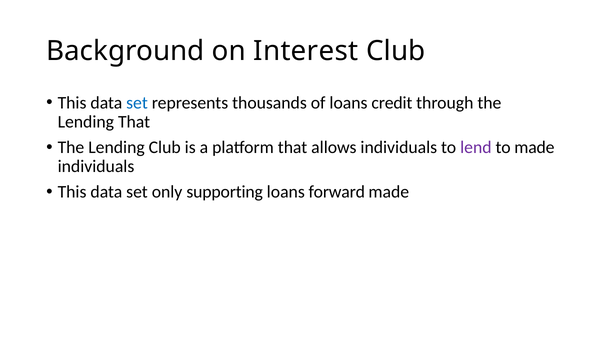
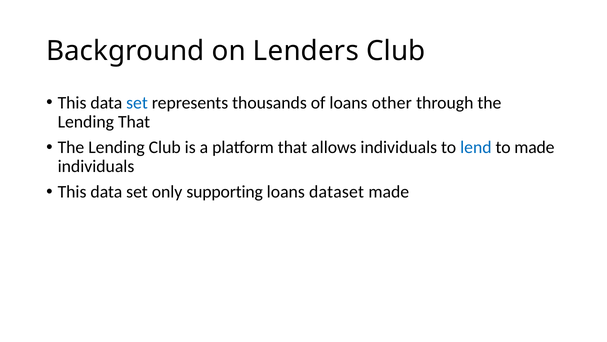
Interest: Interest -> Lenders
credit: credit -> other
lend colour: purple -> blue
forward: forward -> dataset
